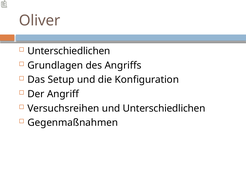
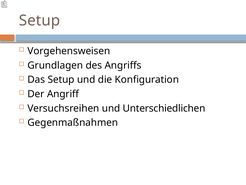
Oliver at (40, 21): Oliver -> Setup
Unterschiedlichen at (69, 51): Unterschiedlichen -> Vorgehensweisen
